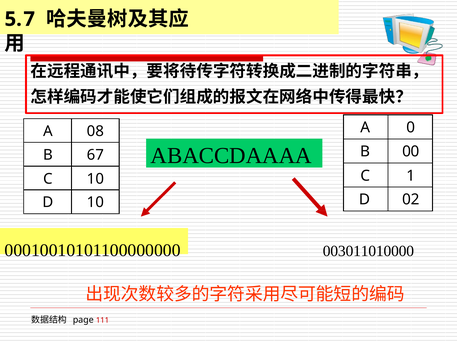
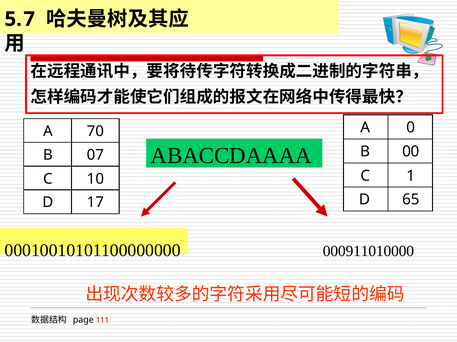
08: 08 -> 70
67: 67 -> 07
02: 02 -> 65
D 10: 10 -> 17
003011010000: 003011010000 -> 000911010000
